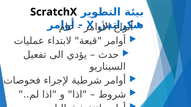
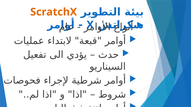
ScratchX colour: black -> orange
